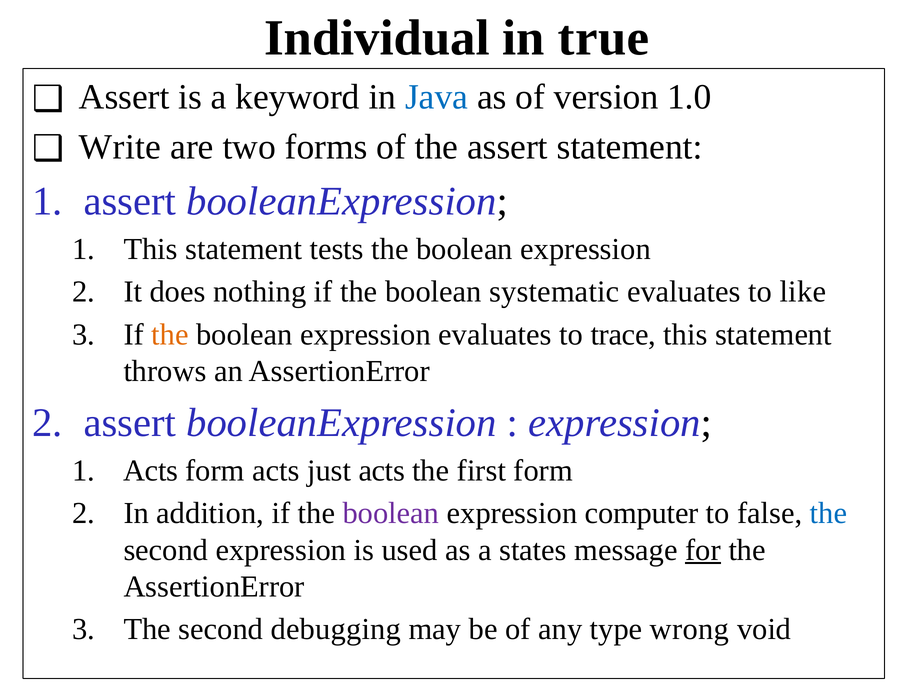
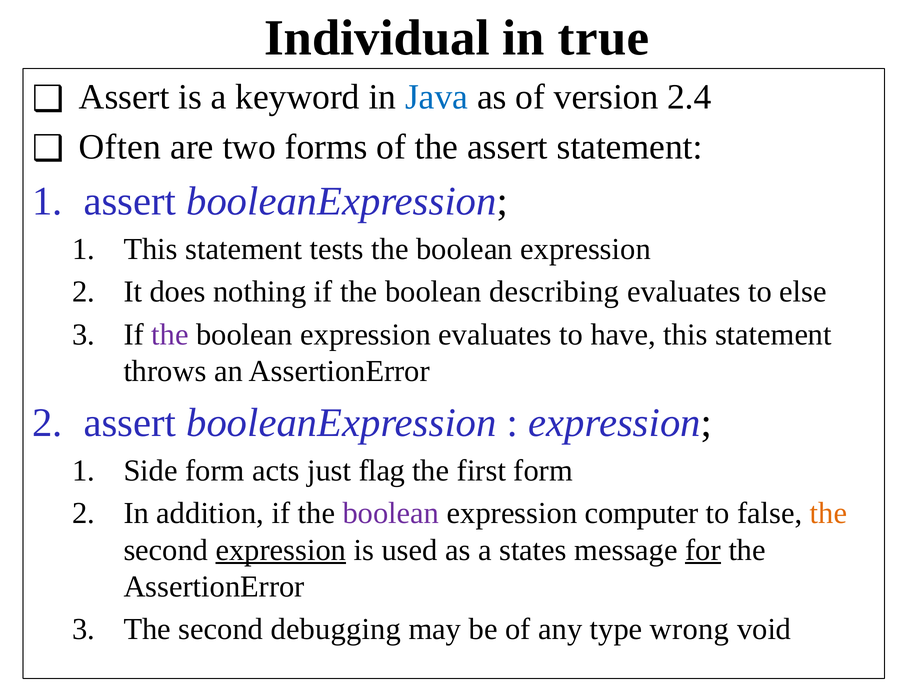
1.0: 1.0 -> 2.4
Write: Write -> Often
systematic: systematic -> describing
like: like -> else
the at (170, 335) colour: orange -> purple
trace: trace -> have
Acts at (151, 471): Acts -> Side
just acts: acts -> flag
the at (828, 514) colour: blue -> orange
expression at (281, 550) underline: none -> present
